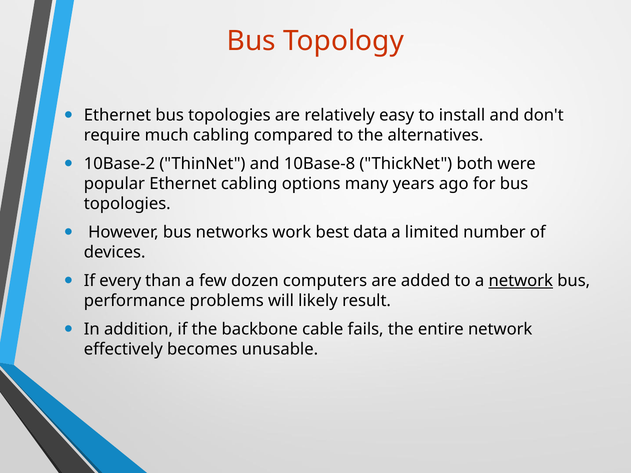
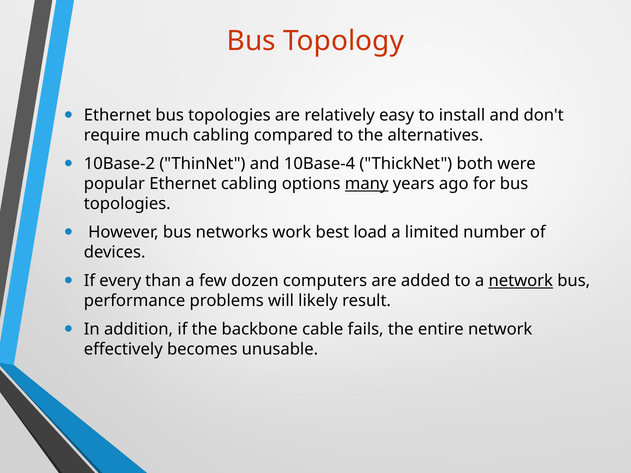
10Base-8: 10Base-8 -> 10Base-4
many underline: none -> present
data: data -> load
